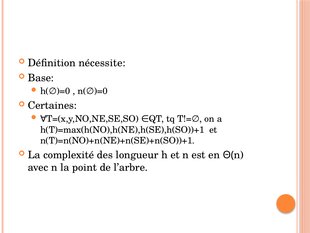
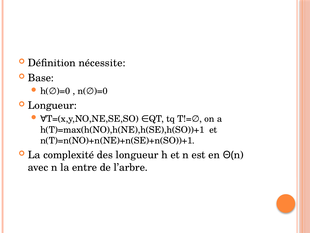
Certaines at (52, 105): Certaines -> Longueur
point: point -> entre
